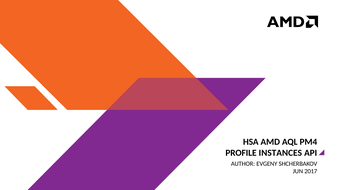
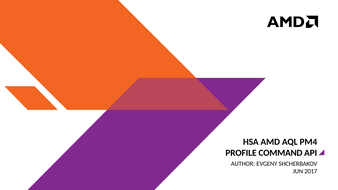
INSTANCES: INSTANCES -> COMMAND
